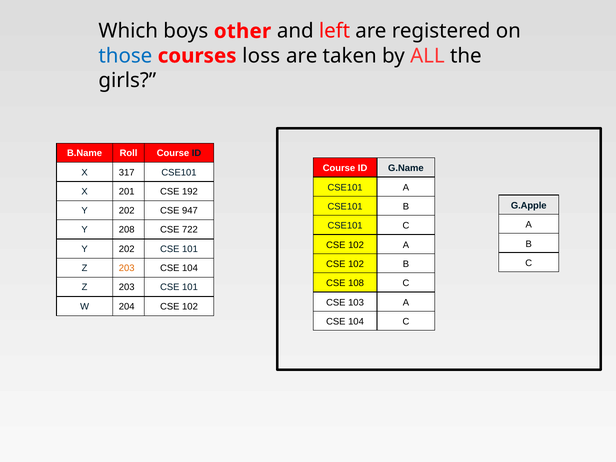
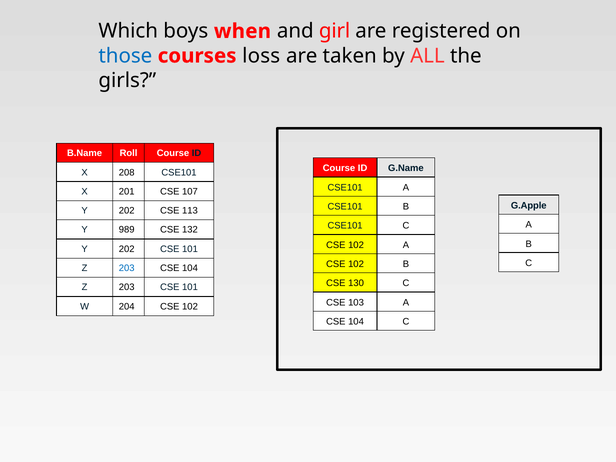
other: other -> when
left: left -> girl
317: 317 -> 208
192: 192 -> 107
947: 947 -> 113
208: 208 -> 989
722: 722 -> 132
203 at (127, 268) colour: orange -> blue
108: 108 -> 130
